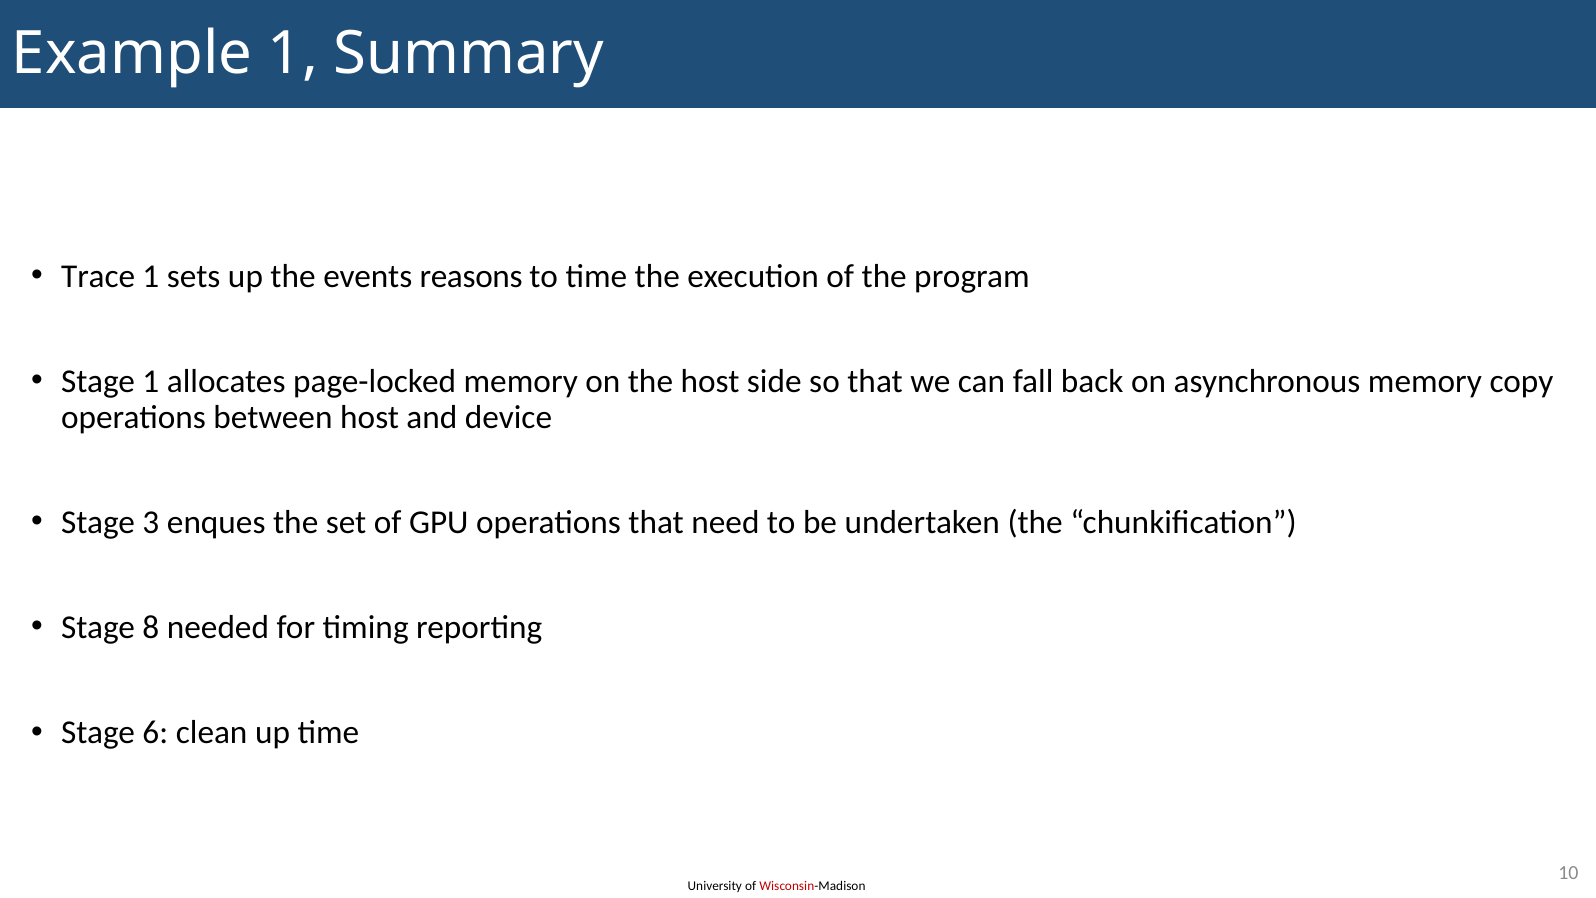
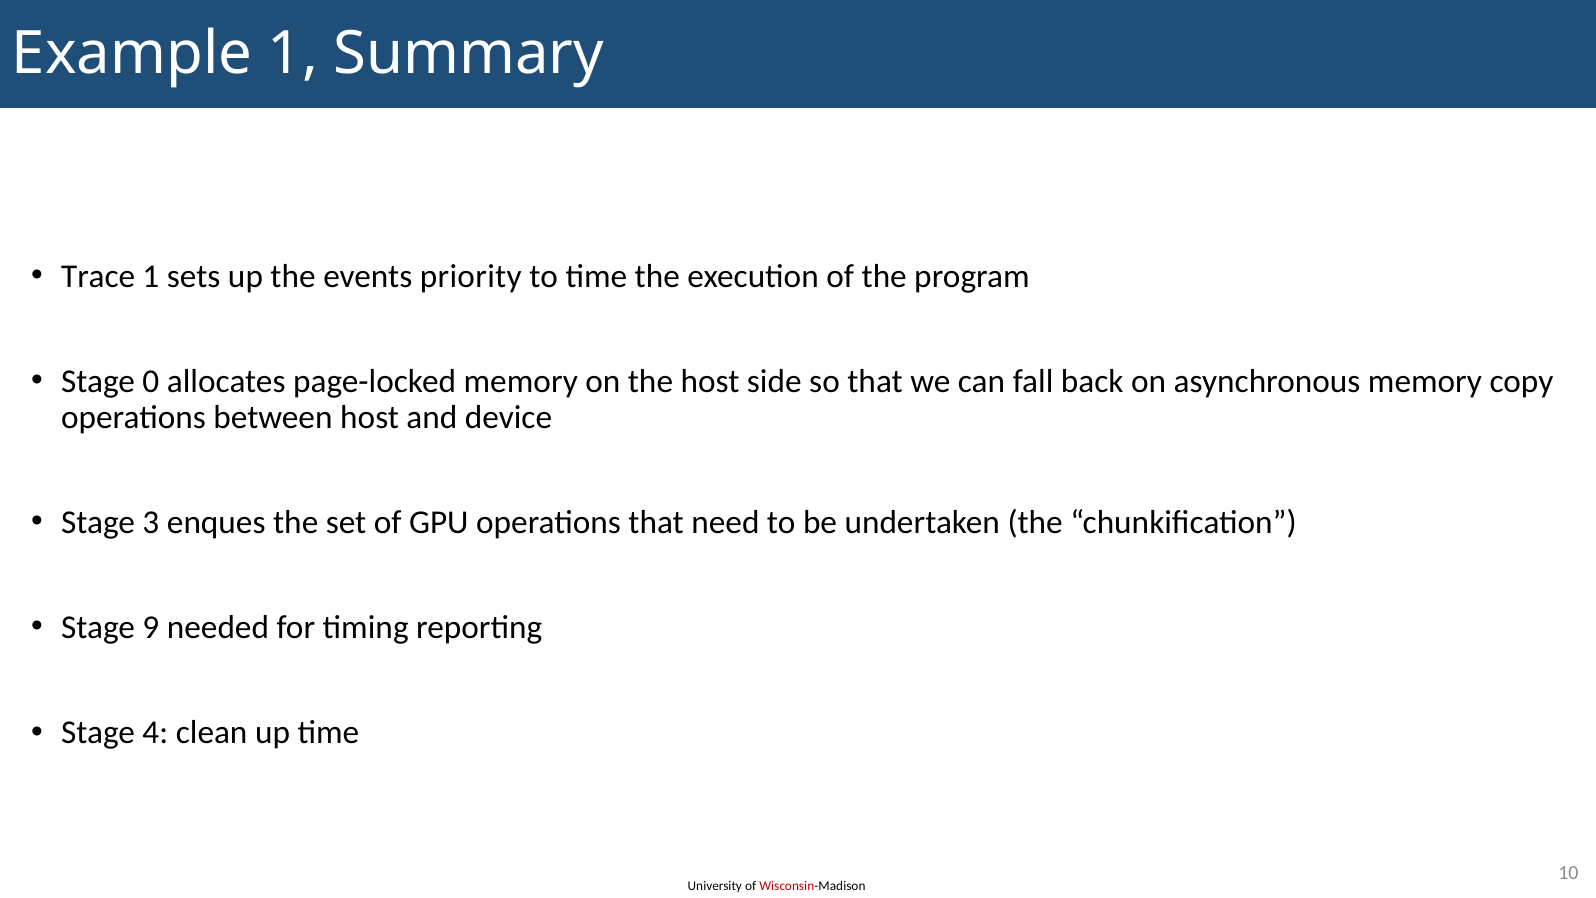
reasons: reasons -> priority
Stage 1: 1 -> 0
8: 8 -> 9
6: 6 -> 4
